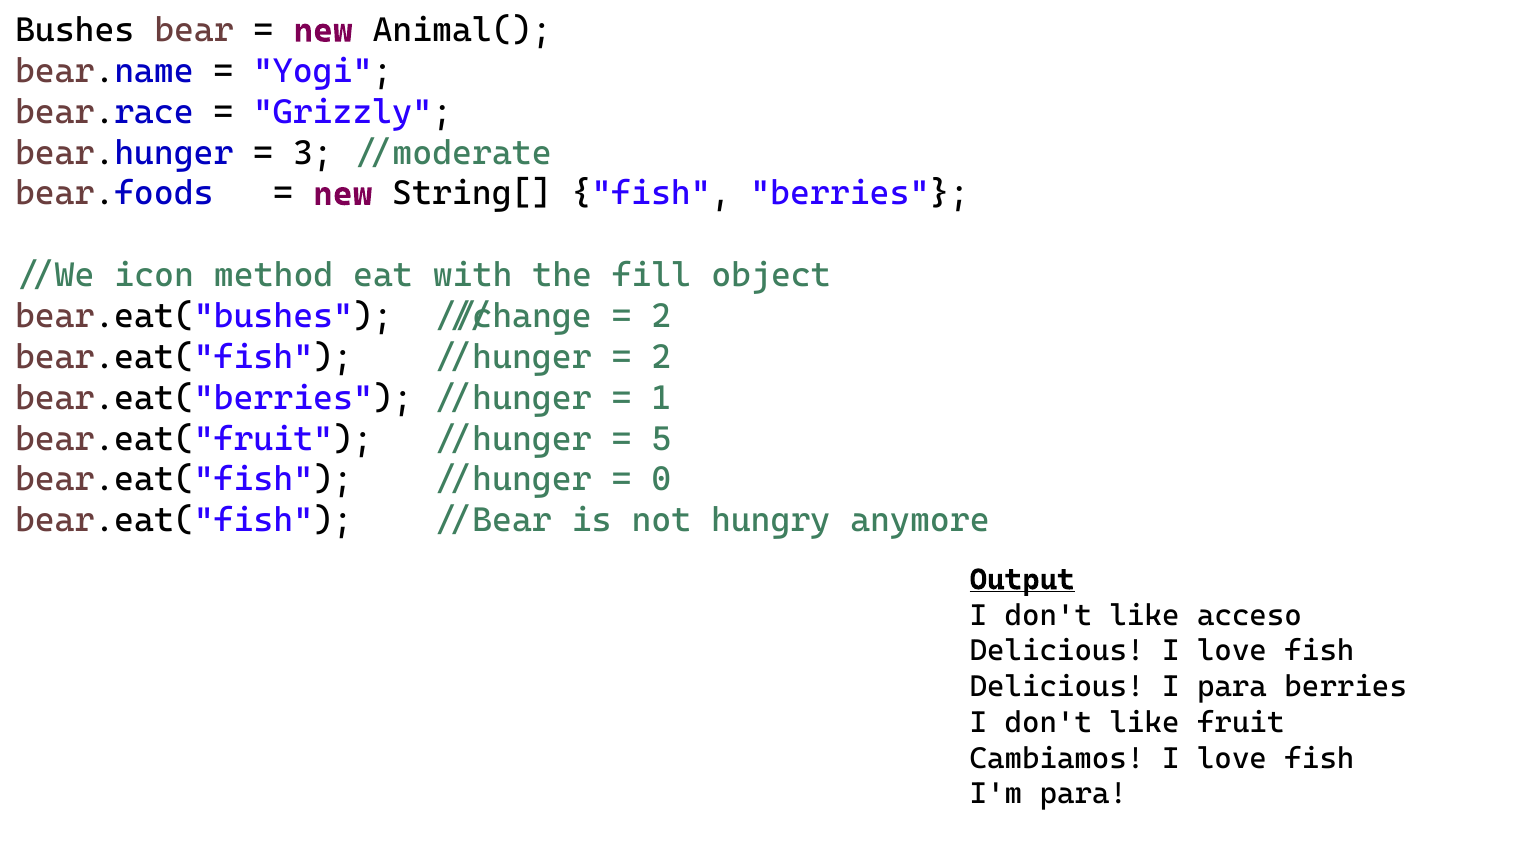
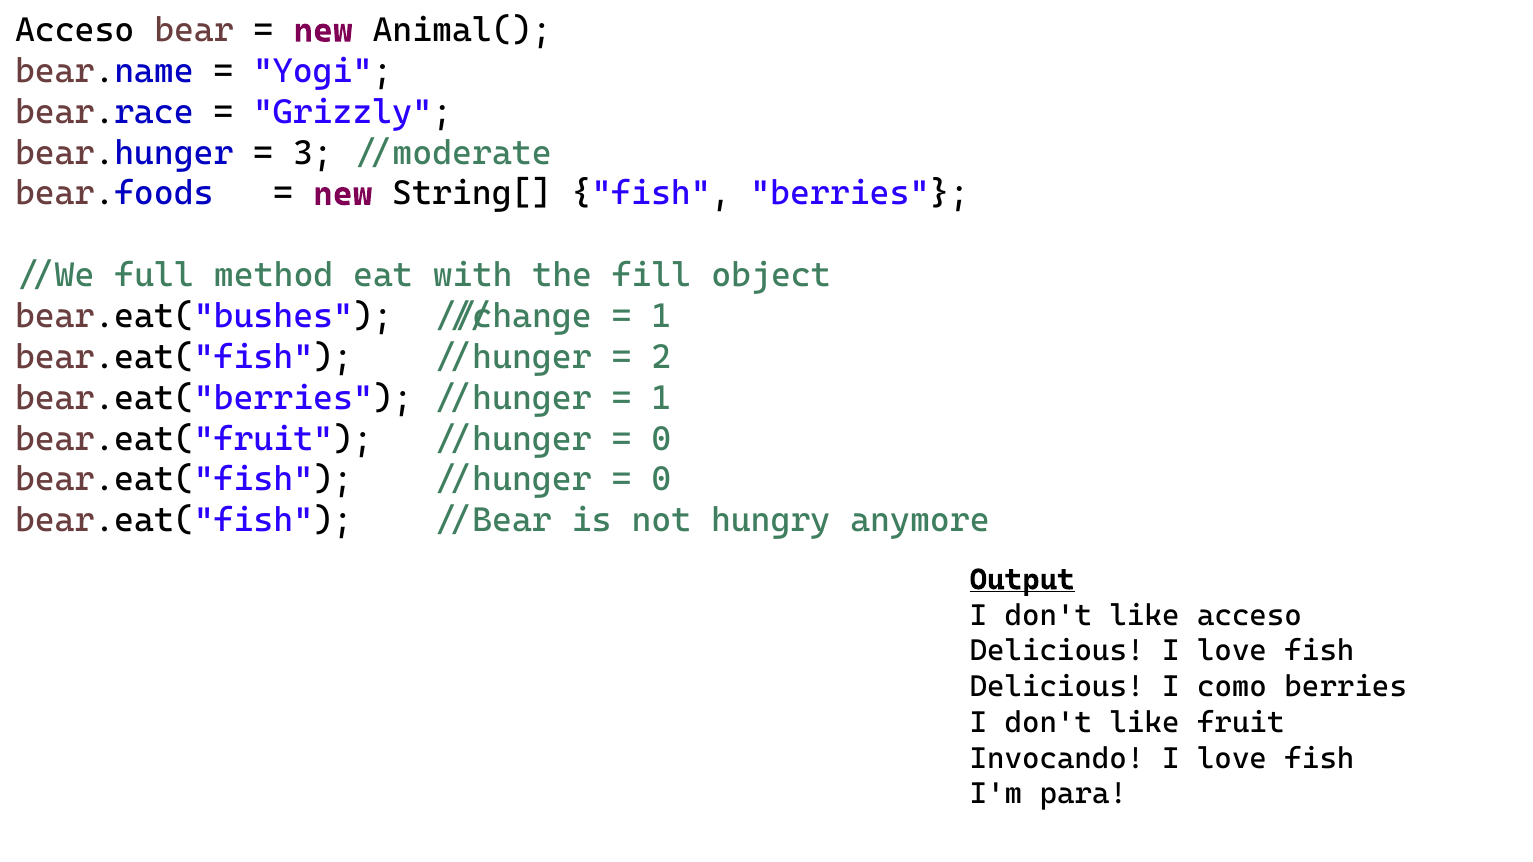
Bushes at (75, 30): Bushes -> Acceso
icon: icon -> full
2 at (661, 316): 2 -> 1
5 at (661, 439): 5 -> 0
I para: para -> como
Cambiamos: Cambiamos -> Invocando
